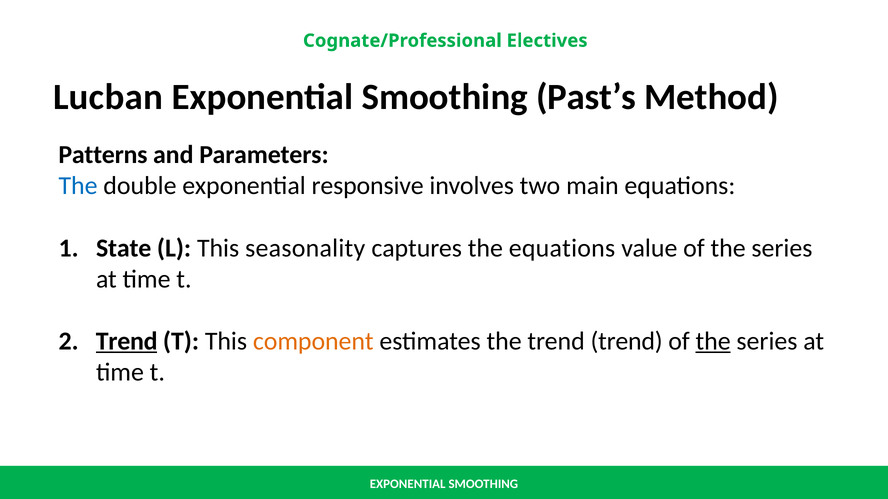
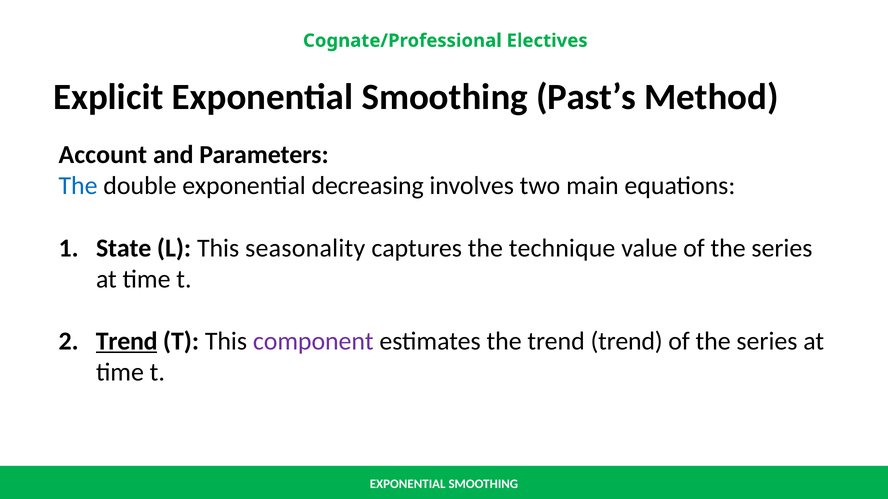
Lucban: Lucban -> Explicit
Patterns: Patterns -> Account
responsive: responsive -> decreasing
the equations: equations -> technique
component colour: orange -> purple
the at (713, 342) underline: present -> none
